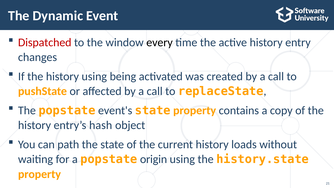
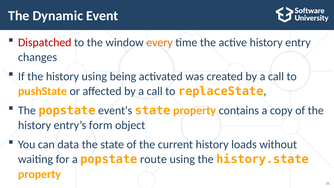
every colour: black -> orange
hash: hash -> form
path: path -> data
origin: origin -> route
